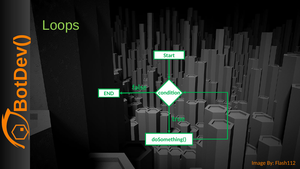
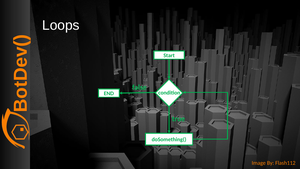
Loops colour: light green -> white
